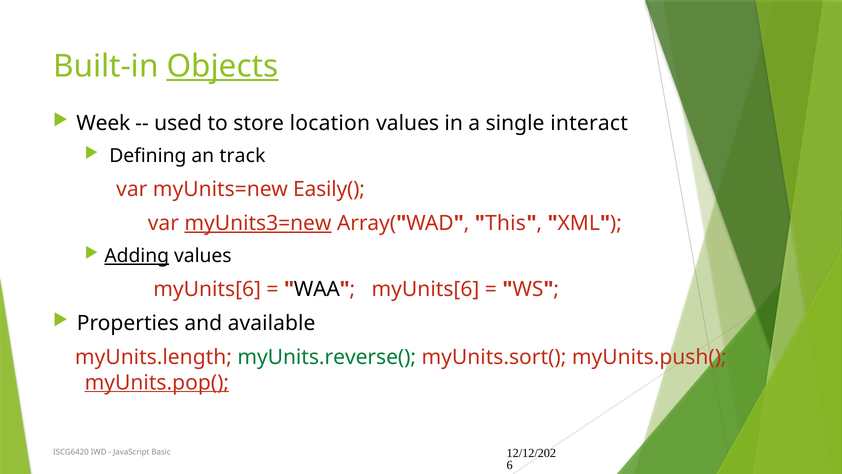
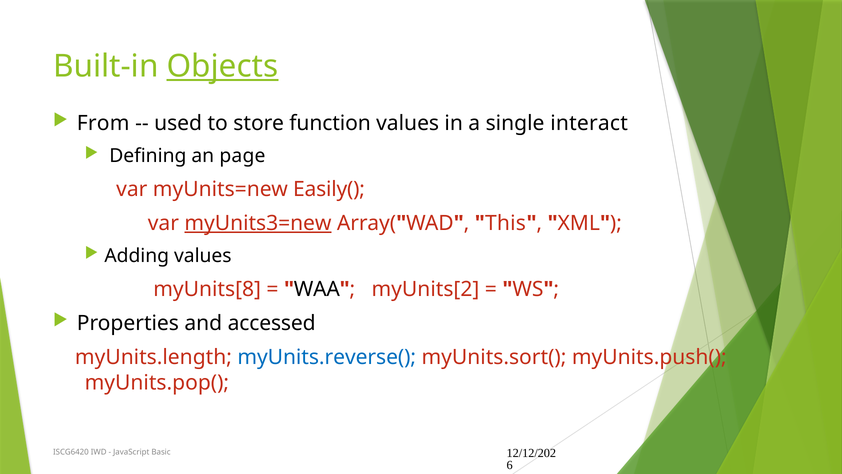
Week: Week -> From
location: location -> function
track: track -> page
Adding underline: present -> none
myUnits[6 at (207, 289): myUnits[6 -> myUnits[8
myUnits[6 at (425, 289): myUnits[6 -> myUnits[2
available: available -> accessed
myUnits.reverse( colour: green -> blue
myUnits.pop( underline: present -> none
